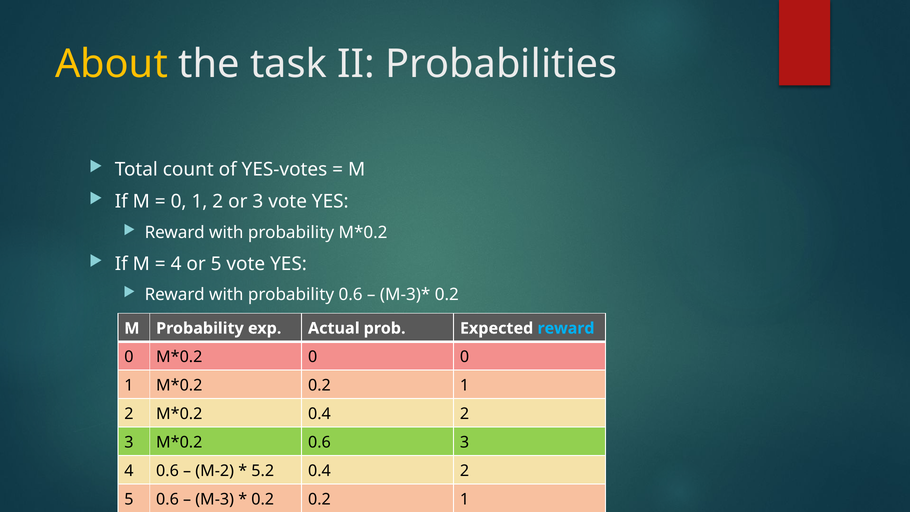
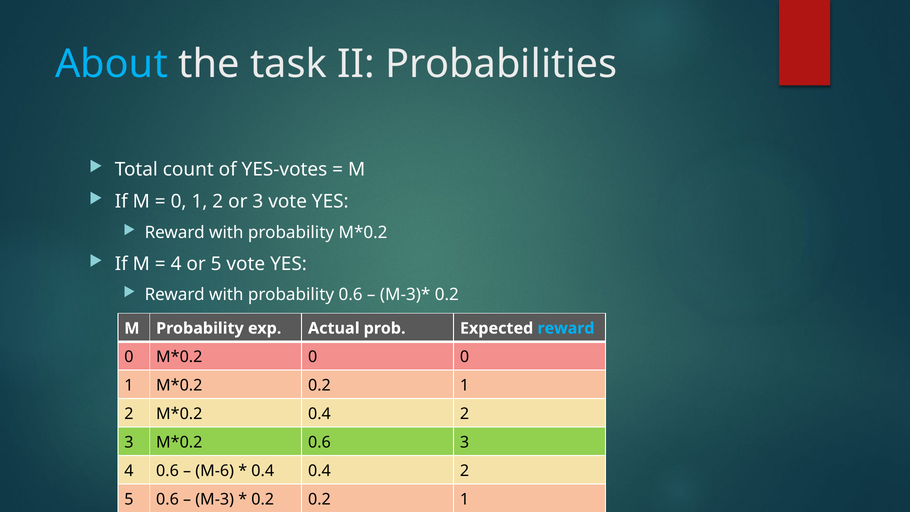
About colour: yellow -> light blue
M-2: M-2 -> M-6
5.2 at (263, 471): 5.2 -> 0.4
